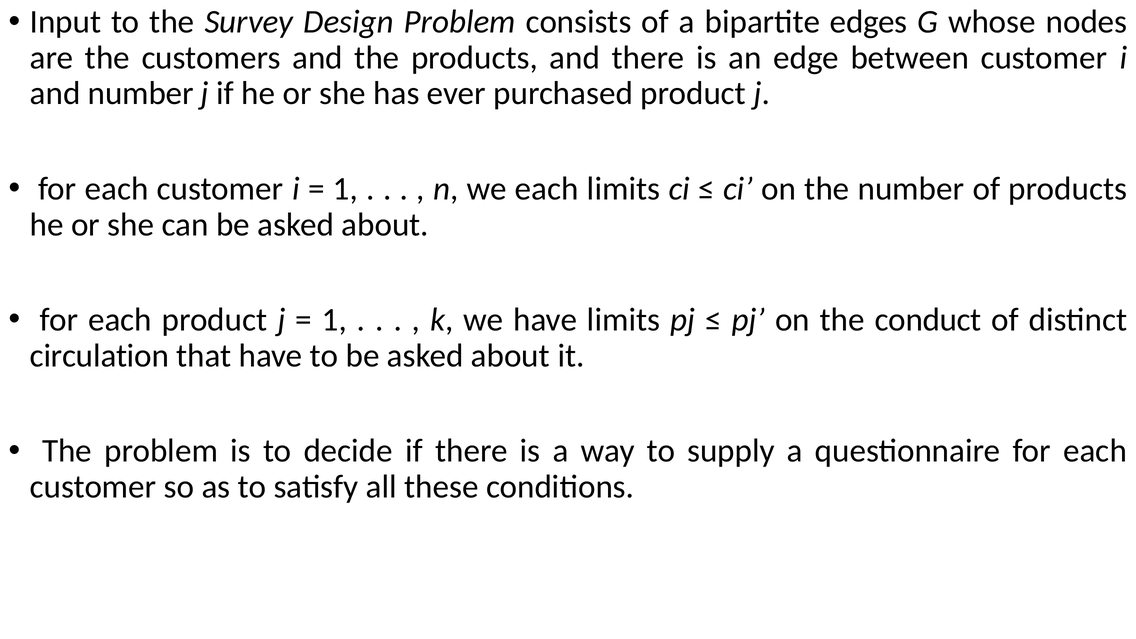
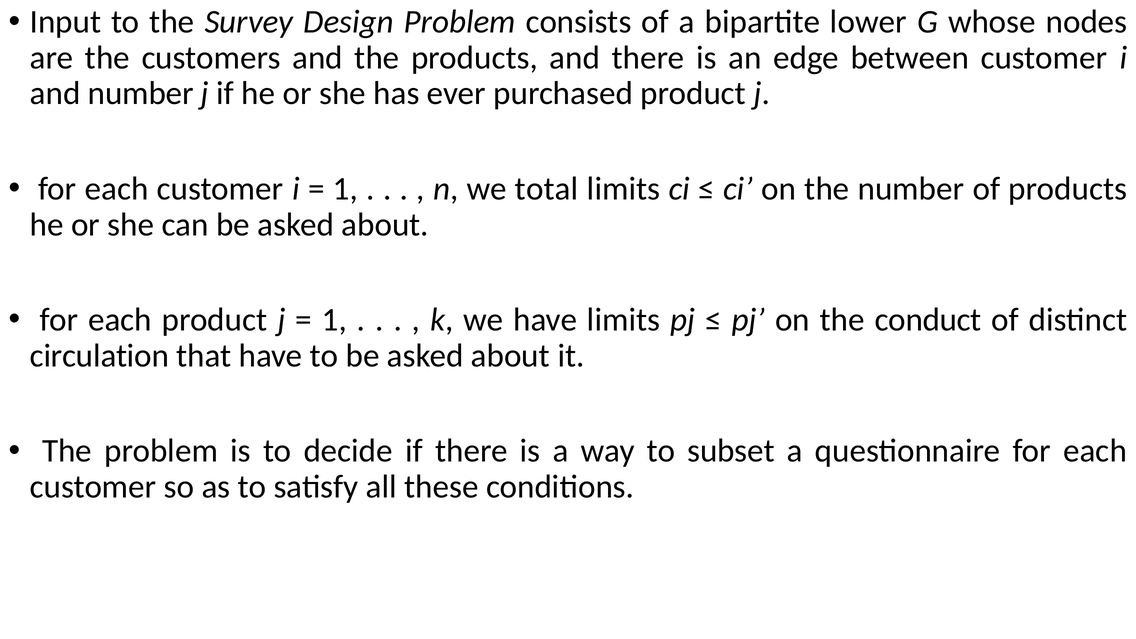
edges: edges -> lower
we each: each -> total
supply: supply -> subset
